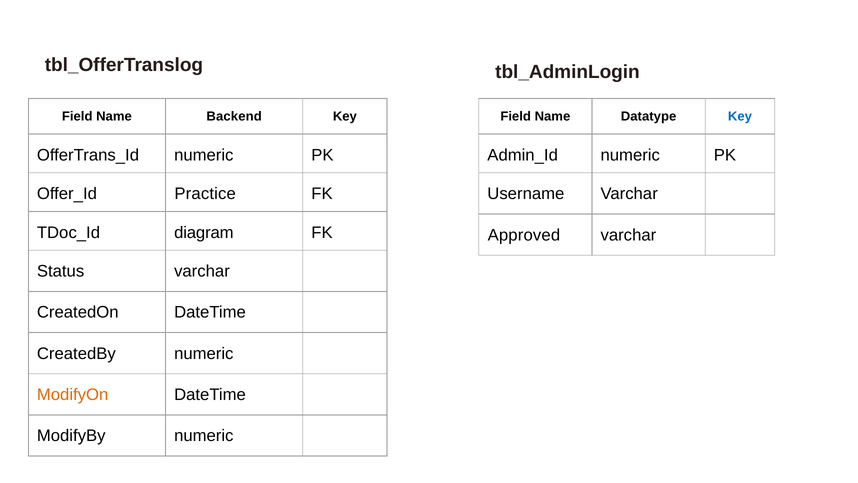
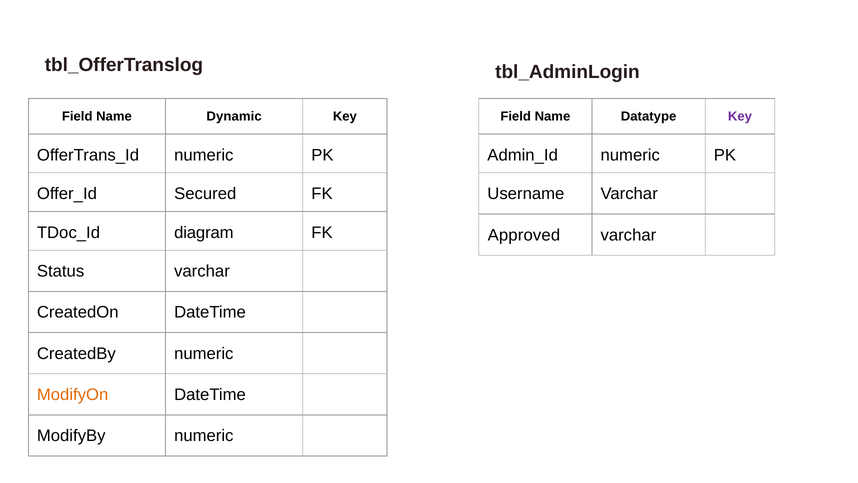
Backend: Backend -> Dynamic
Key at (740, 117) colour: blue -> purple
Practice: Practice -> Secured
